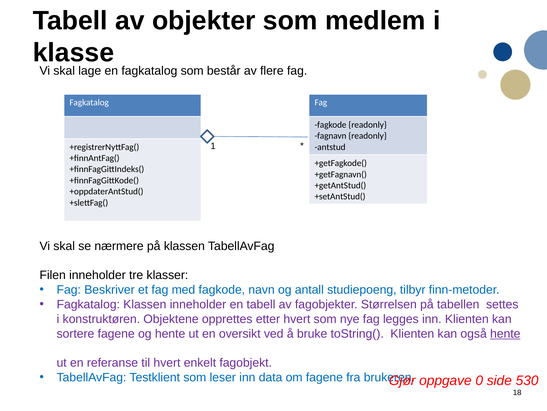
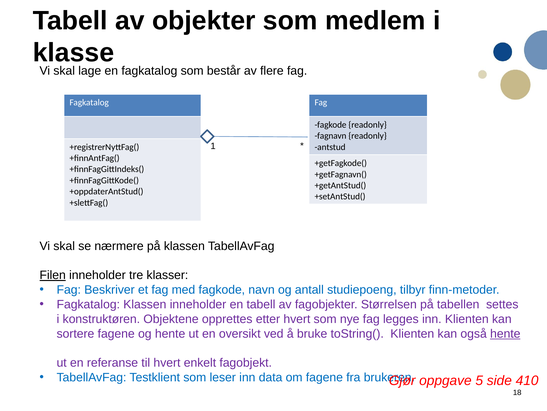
Filen underline: none -> present
0: 0 -> 5
530: 530 -> 410
